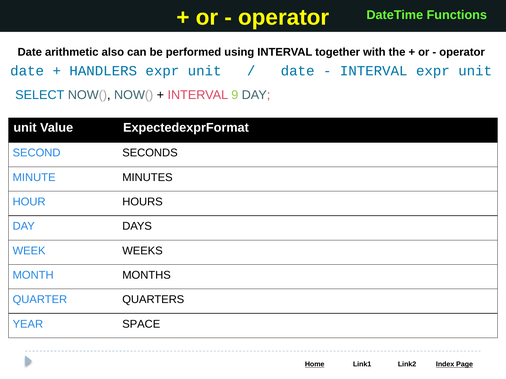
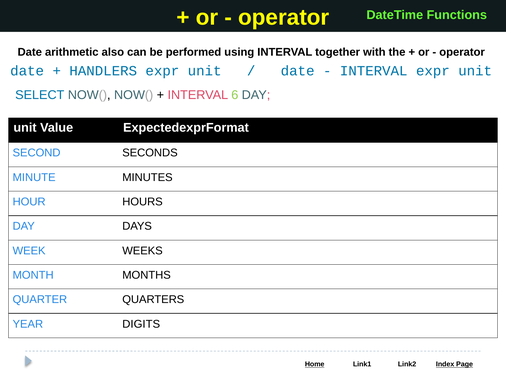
9: 9 -> 6
SPACE: SPACE -> DIGITS
